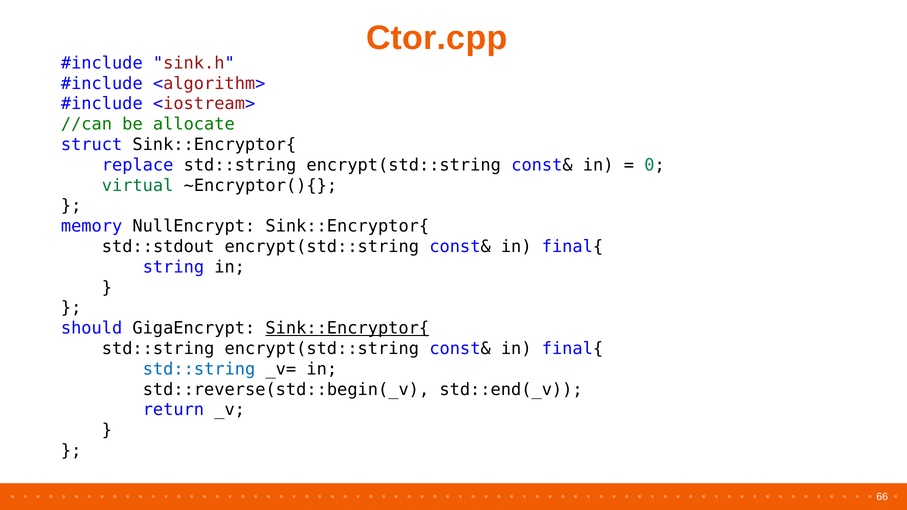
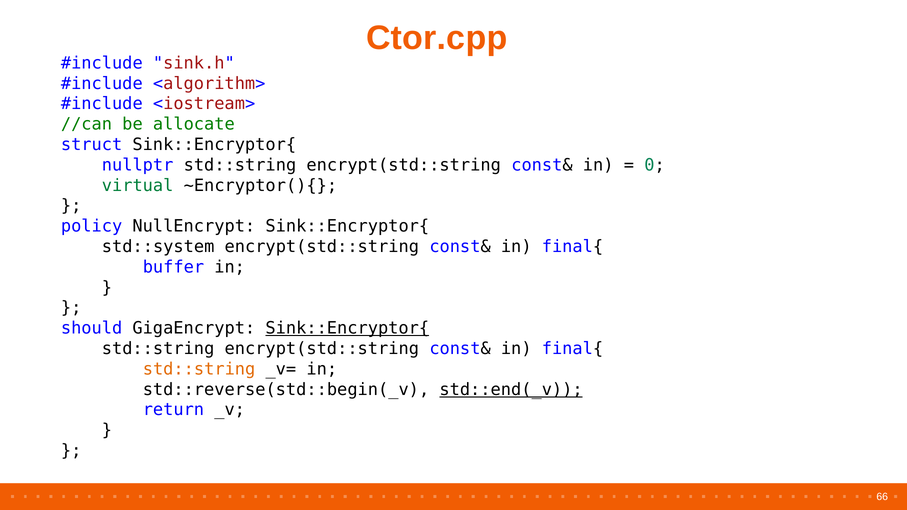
replace: replace -> nullptr
memory: memory -> policy
std::stdout: std::stdout -> std::system
string: string -> buffer
std::string at (199, 369) colour: blue -> orange
std::end(_v underline: none -> present
